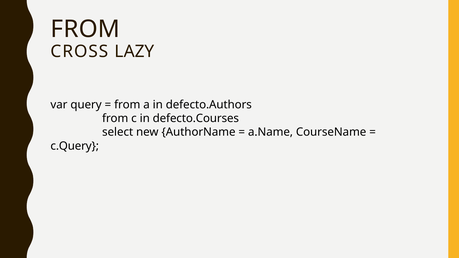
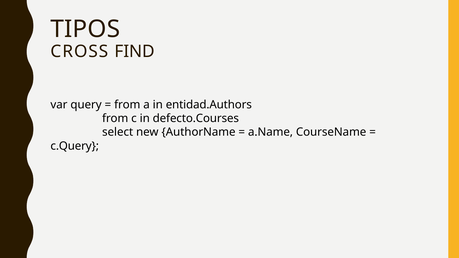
FROM at (85, 29): FROM -> TIPOS
LAZY: LAZY -> FIND
defecto.Authors: defecto.Authors -> entidad.Authors
